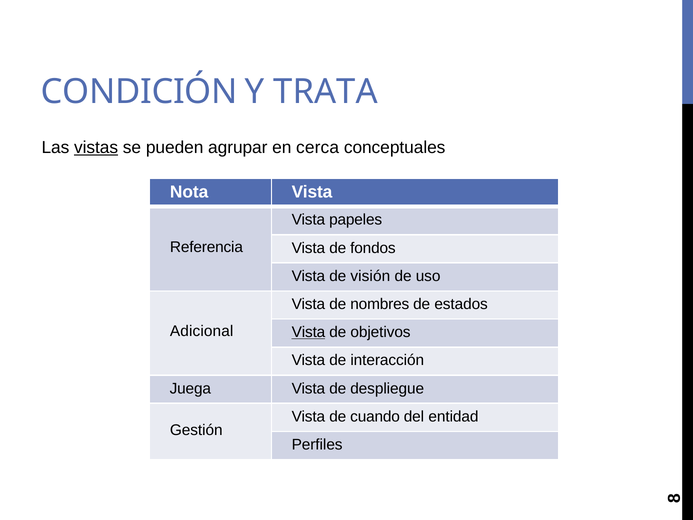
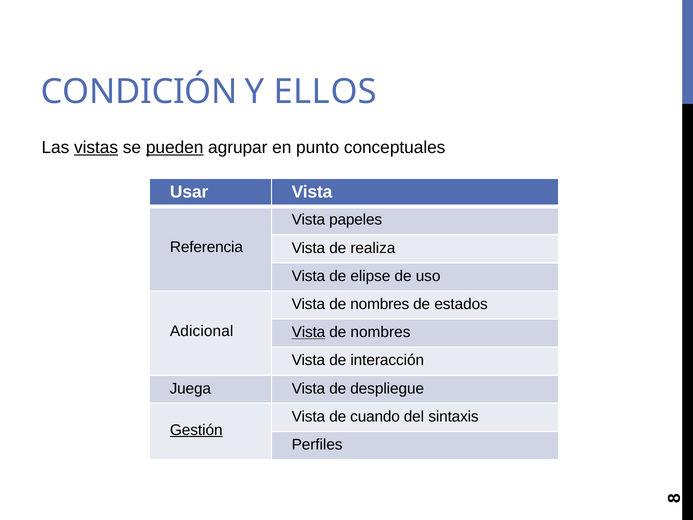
TRATA: TRATA -> ELLOS
pueden underline: none -> present
cerca: cerca -> punto
Nota: Nota -> Usar
fondos: fondos -> realiza
visión: visión -> elipse
objetivos at (380, 332): objetivos -> nombres
entidad: entidad -> sintaxis
Gestión underline: none -> present
